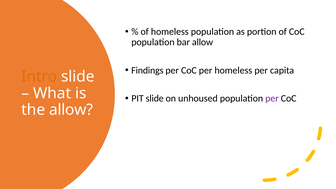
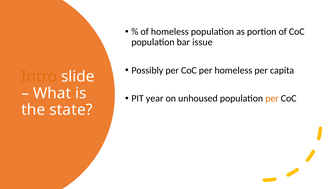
bar allow: allow -> issue
Findings: Findings -> Possibly
PIT slide: slide -> year
per at (272, 98) colour: purple -> orange
the allow: allow -> state
